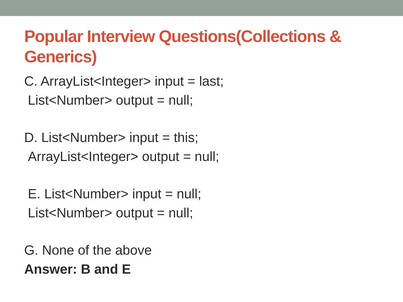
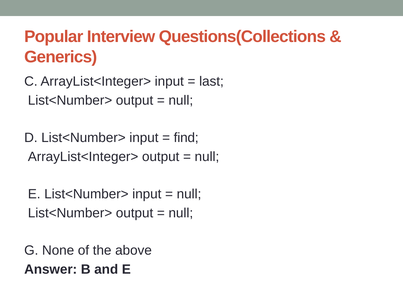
this: this -> find
